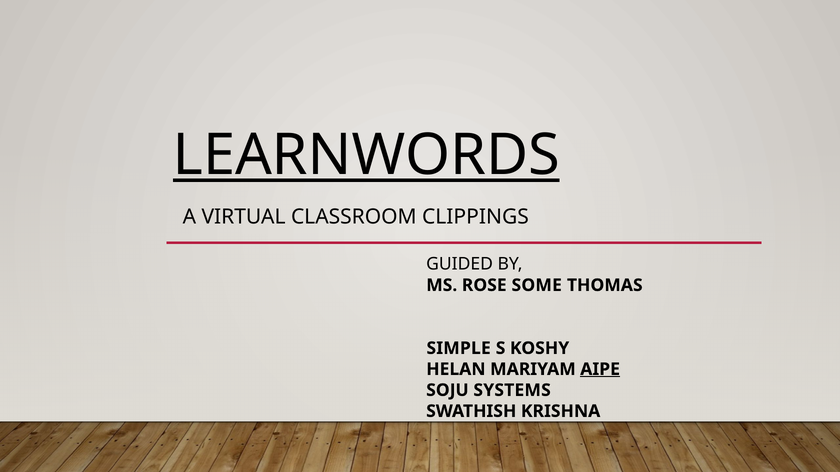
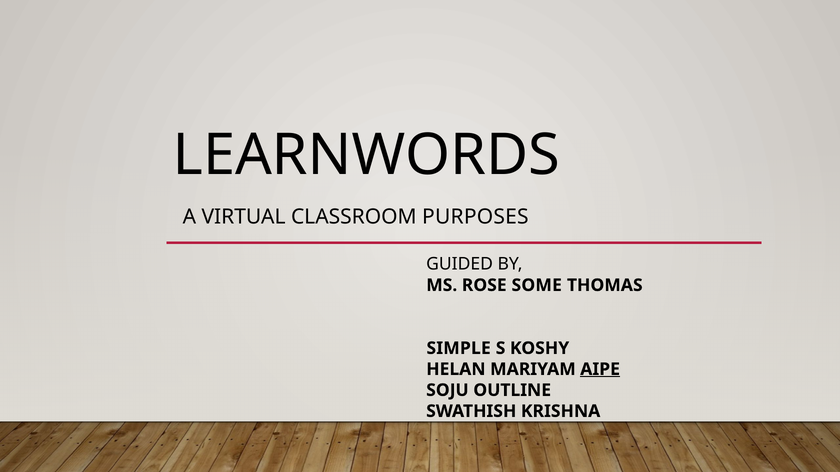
LEARNWORDS underline: present -> none
CLIPPINGS: CLIPPINGS -> PURPOSES
SYSTEMS: SYSTEMS -> OUTLINE
